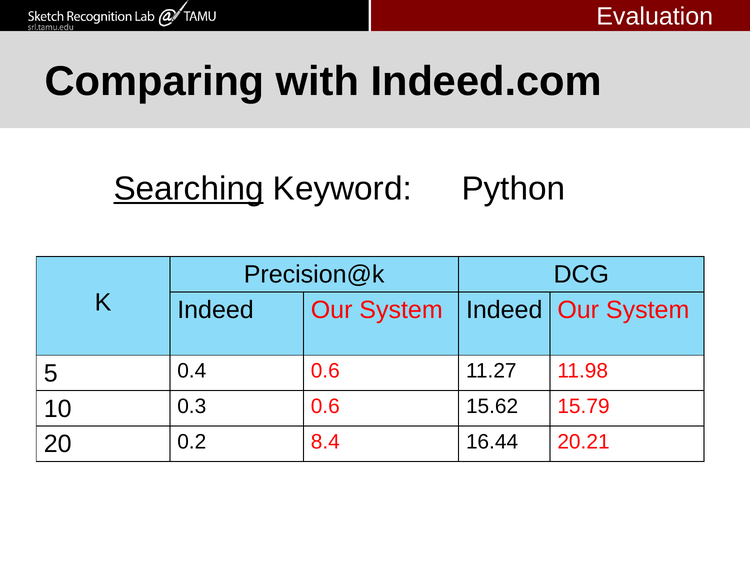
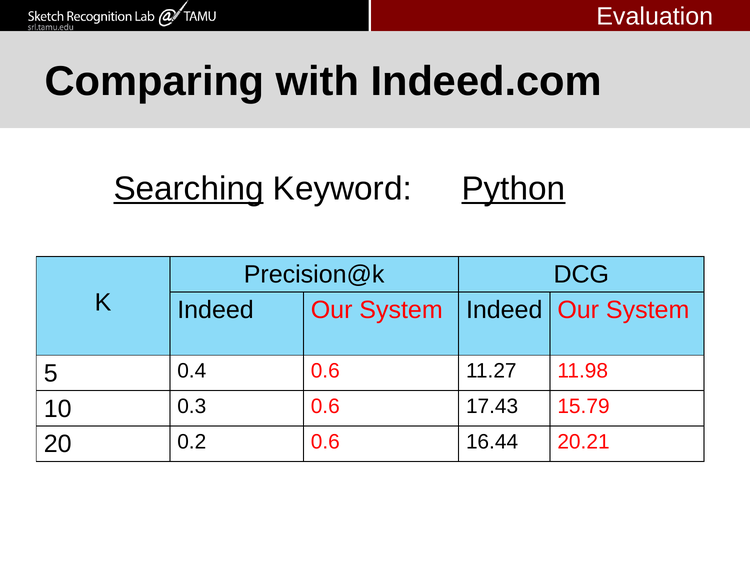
Python underline: none -> present
15.62: 15.62 -> 17.43
0.2 8.4: 8.4 -> 0.6
